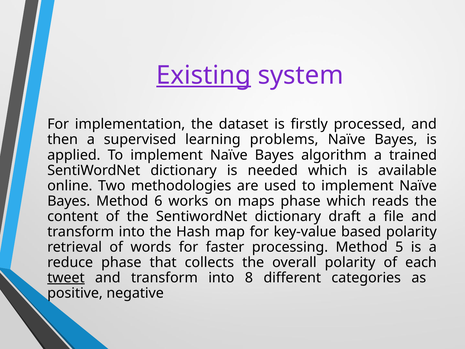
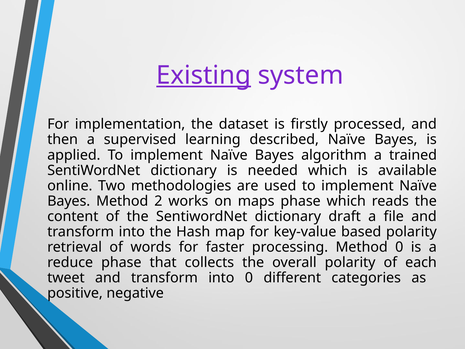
problems: problems -> described
6: 6 -> 2
Method 5: 5 -> 0
tweet underline: present -> none
into 8: 8 -> 0
